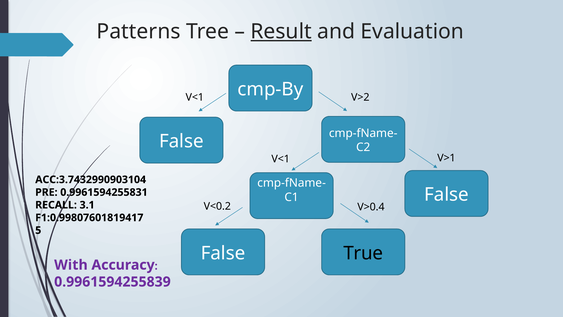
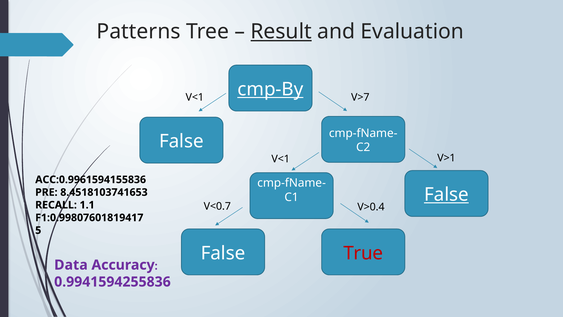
cmp-By underline: none -> present
V>2: V>2 -> V>7
ACC:3.7432990903104: ACC:3.7432990903104 -> ACC:0.9961594155836
0.9961594255831: 0.9961594255831 -> 8.4518103741653
False at (446, 195) underline: none -> present
3.1: 3.1 -> 1.1
V<0.2: V<0.2 -> V<0.7
True colour: black -> red
With: With -> Data
0.9961594255839: 0.9961594255839 -> 0.9941594255836
